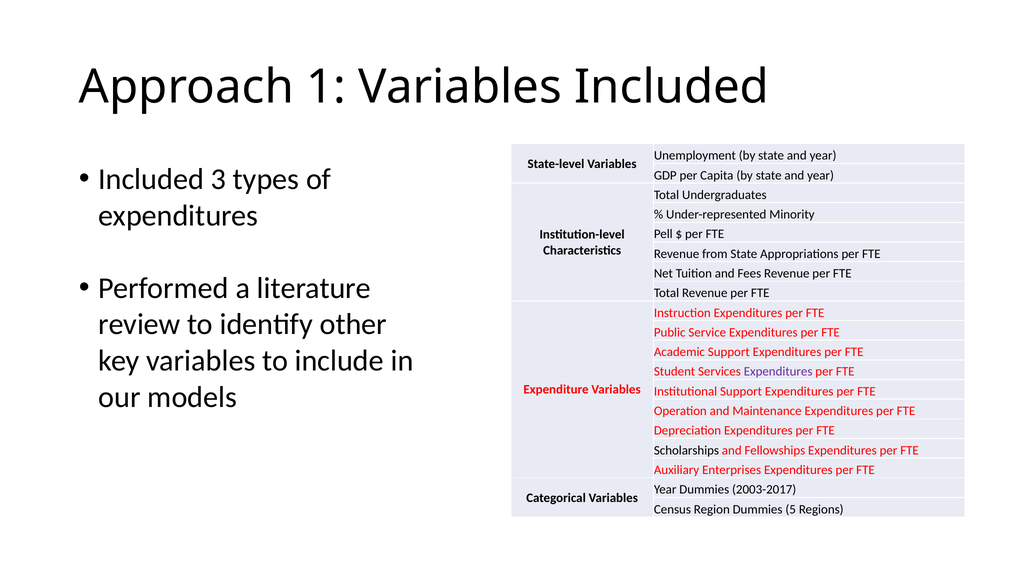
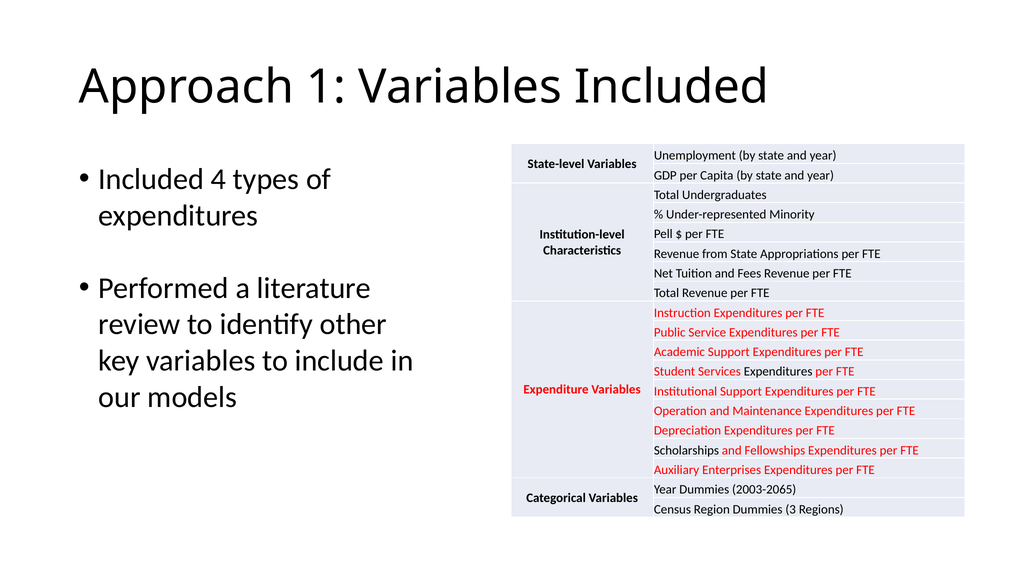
3: 3 -> 4
Expenditures at (778, 372) colour: purple -> black
2003-2017: 2003-2017 -> 2003-2065
5: 5 -> 3
